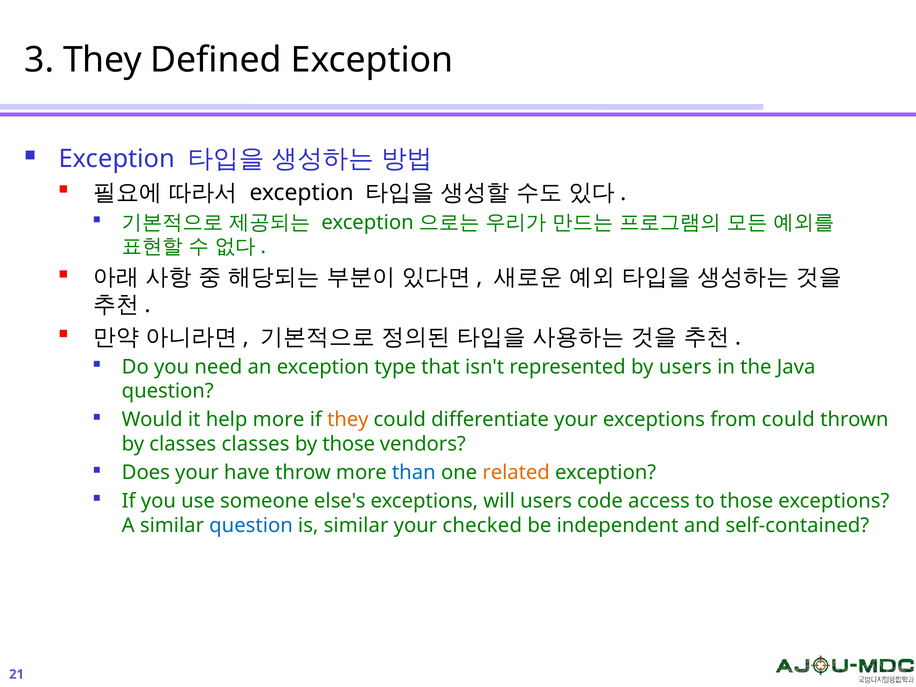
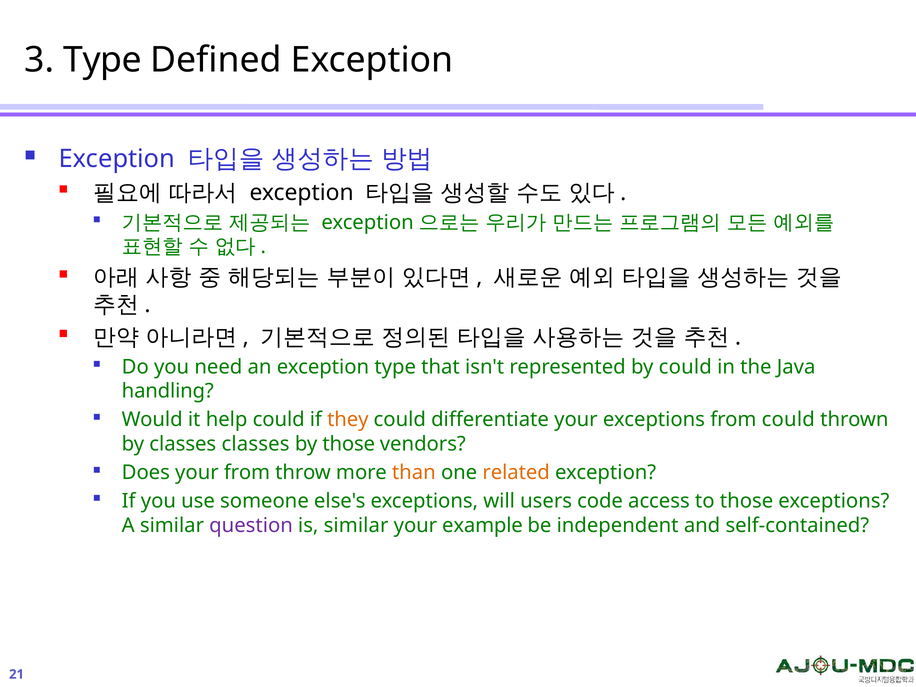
3 They: They -> Type
by users: users -> could
question at (168, 391): question -> handling
help more: more -> could
your have: have -> from
than colour: blue -> orange
question at (251, 526) colour: blue -> purple
checked: checked -> example
